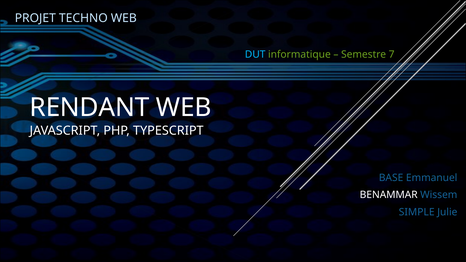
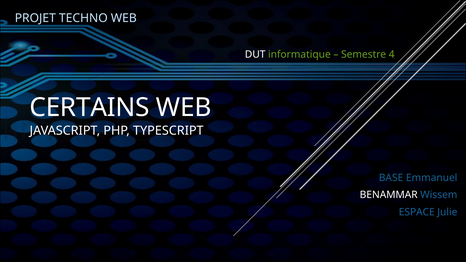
DUT colour: light blue -> white
7: 7 -> 4
RENDANT: RENDANT -> CERTAINS
SIMPLE: SIMPLE -> ESPACE
